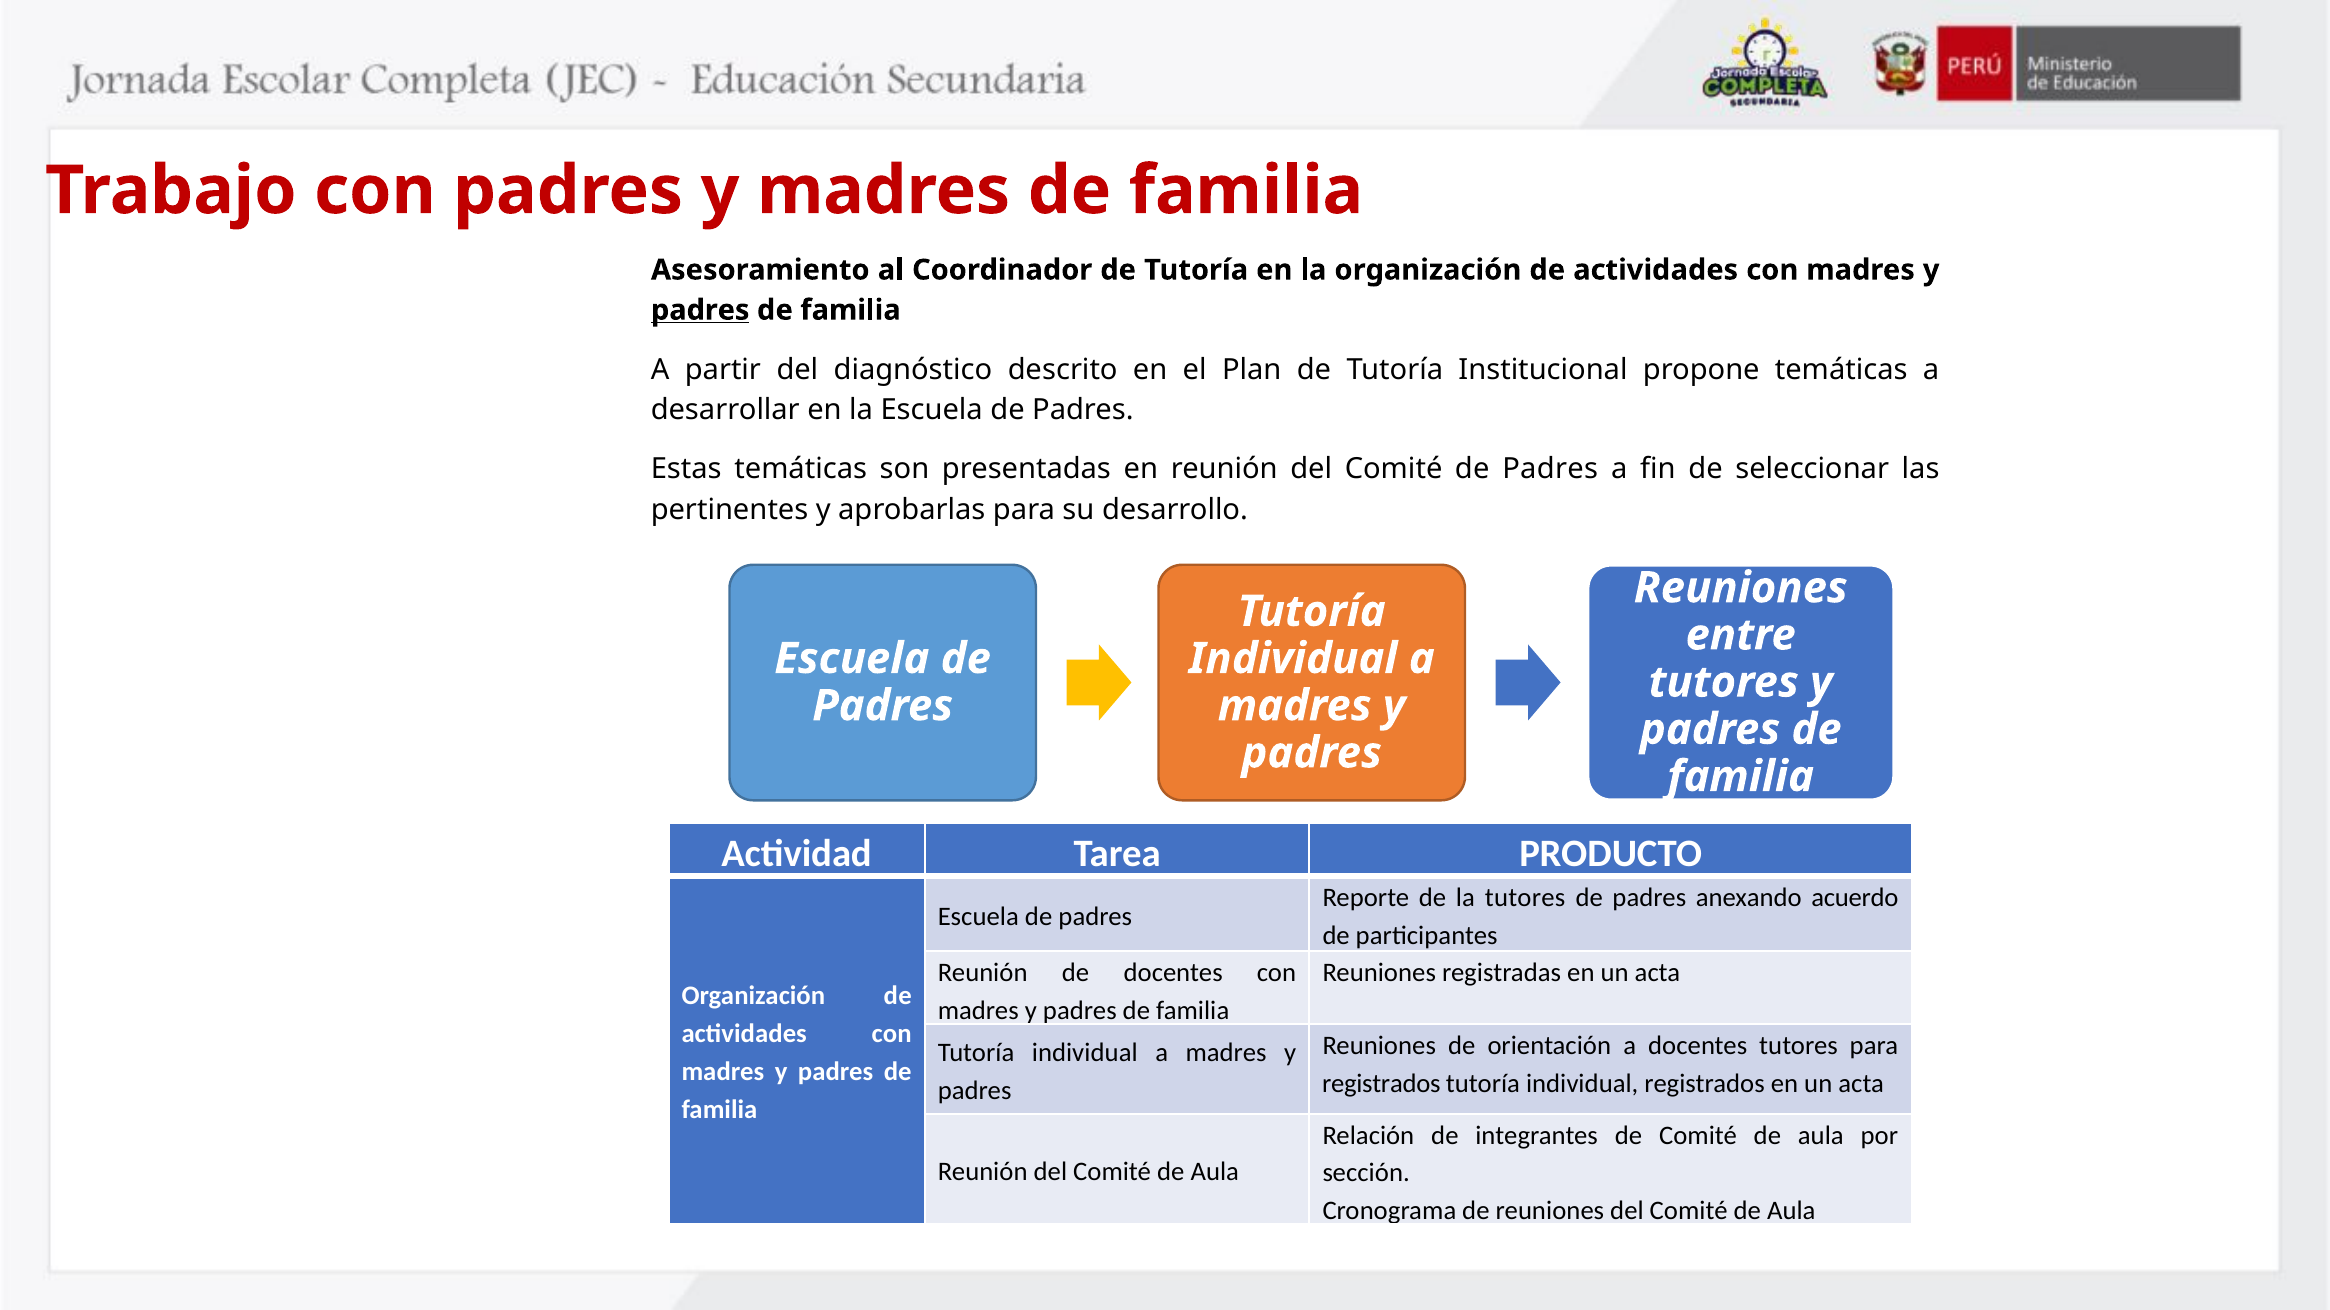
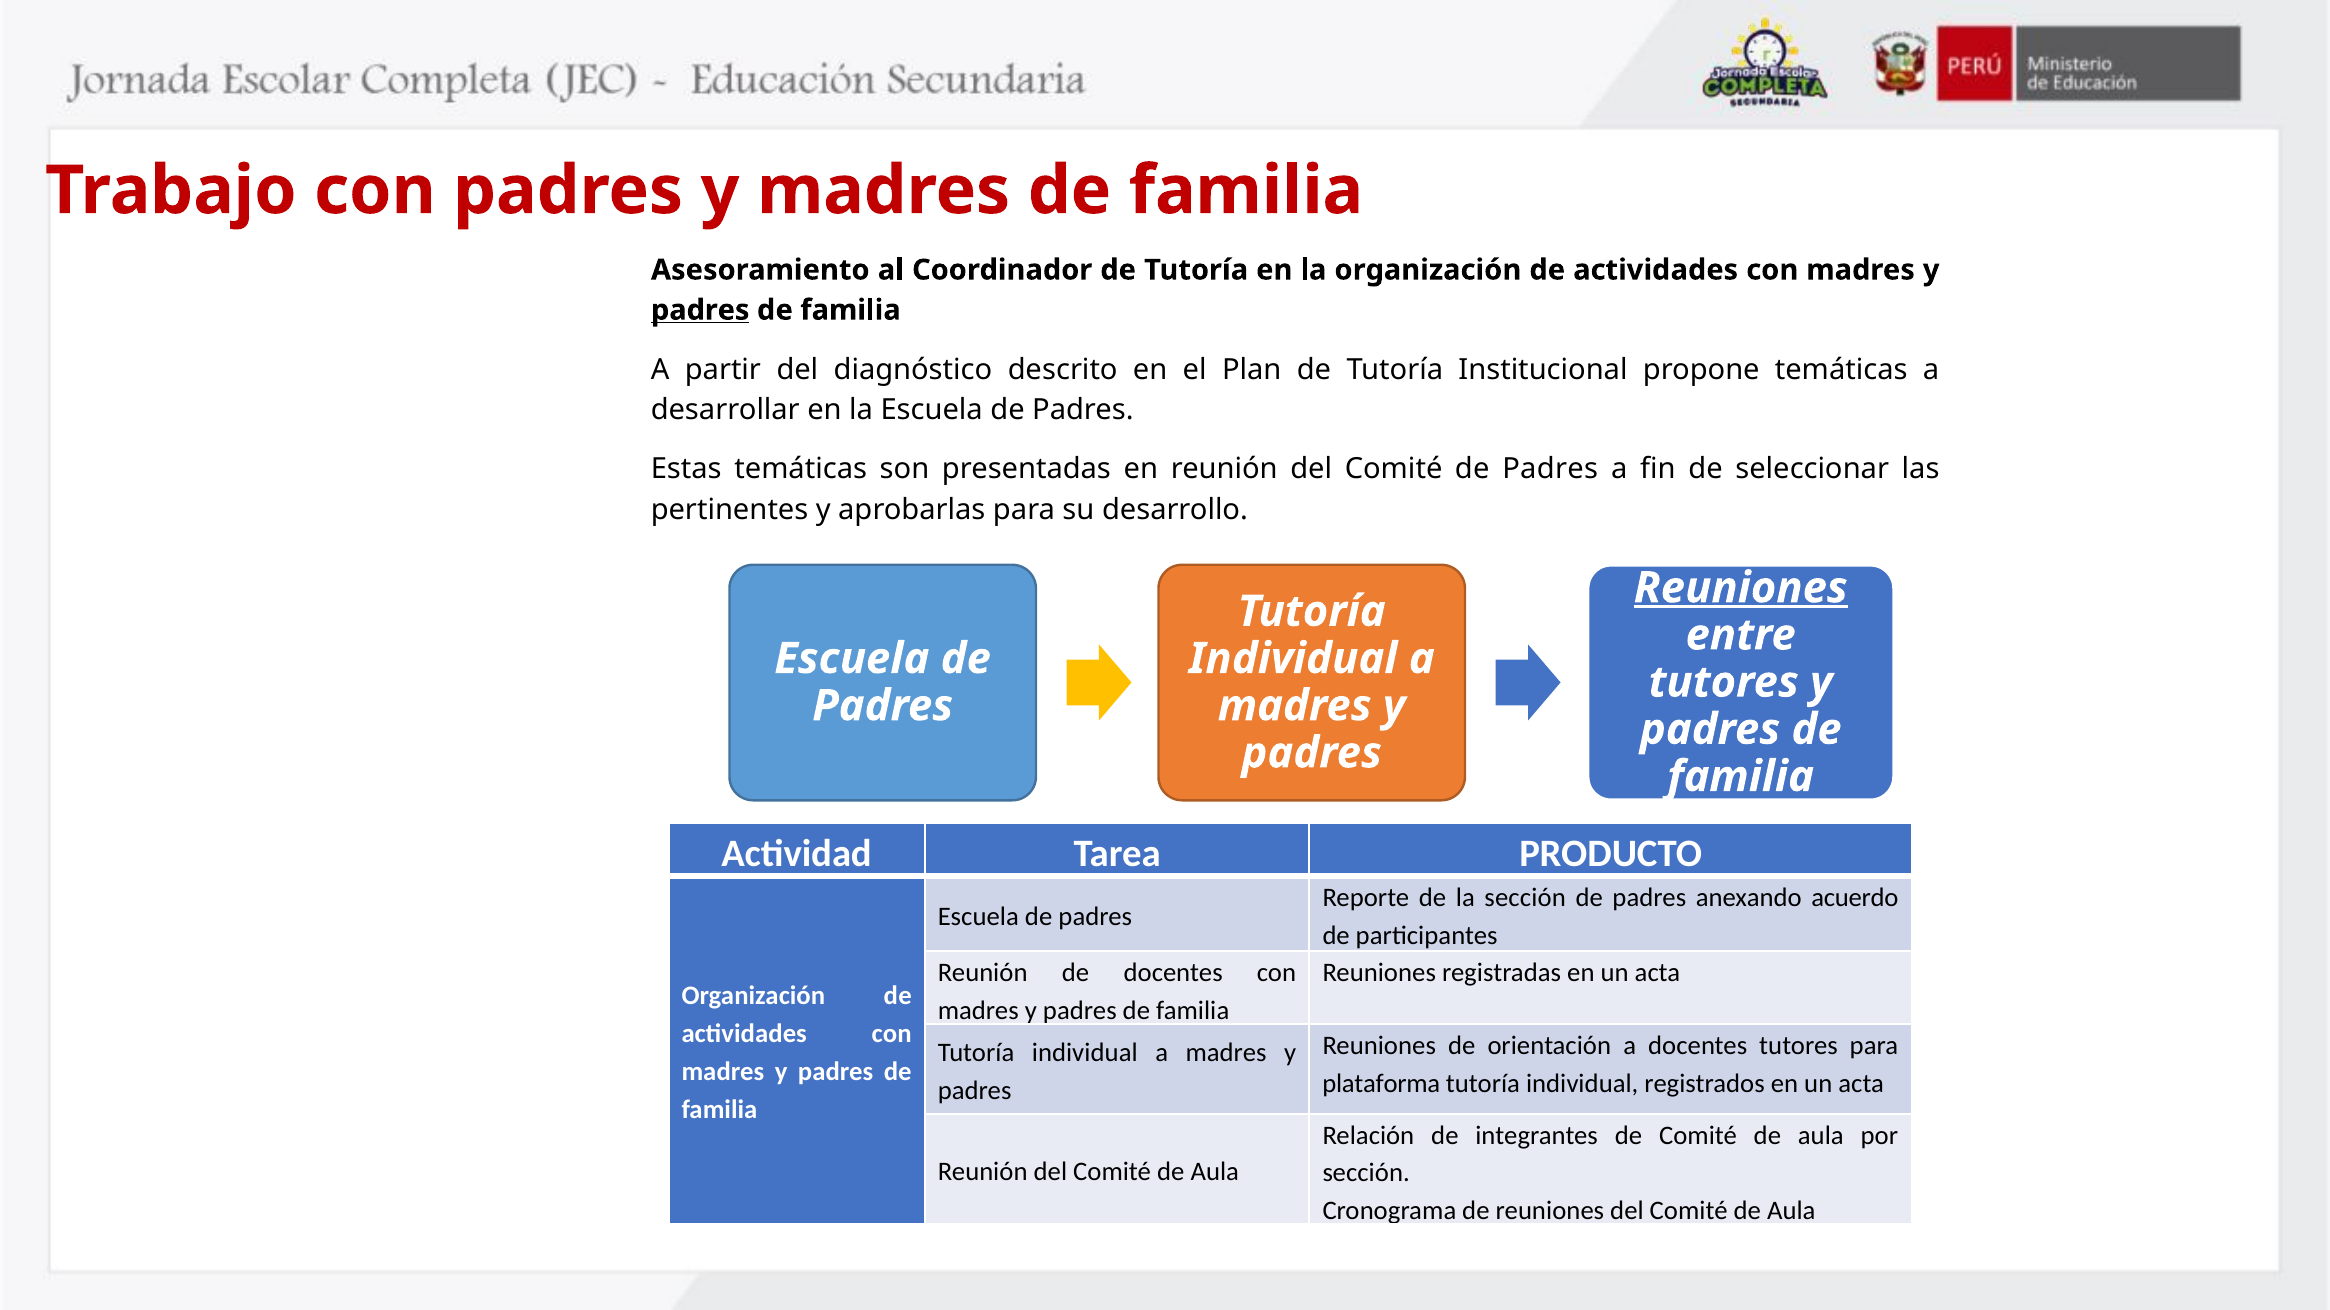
Reuniones at (1741, 588) underline: none -> present
la tutores: tutores -> sección
registrados at (1381, 1084): registrados -> plataforma
